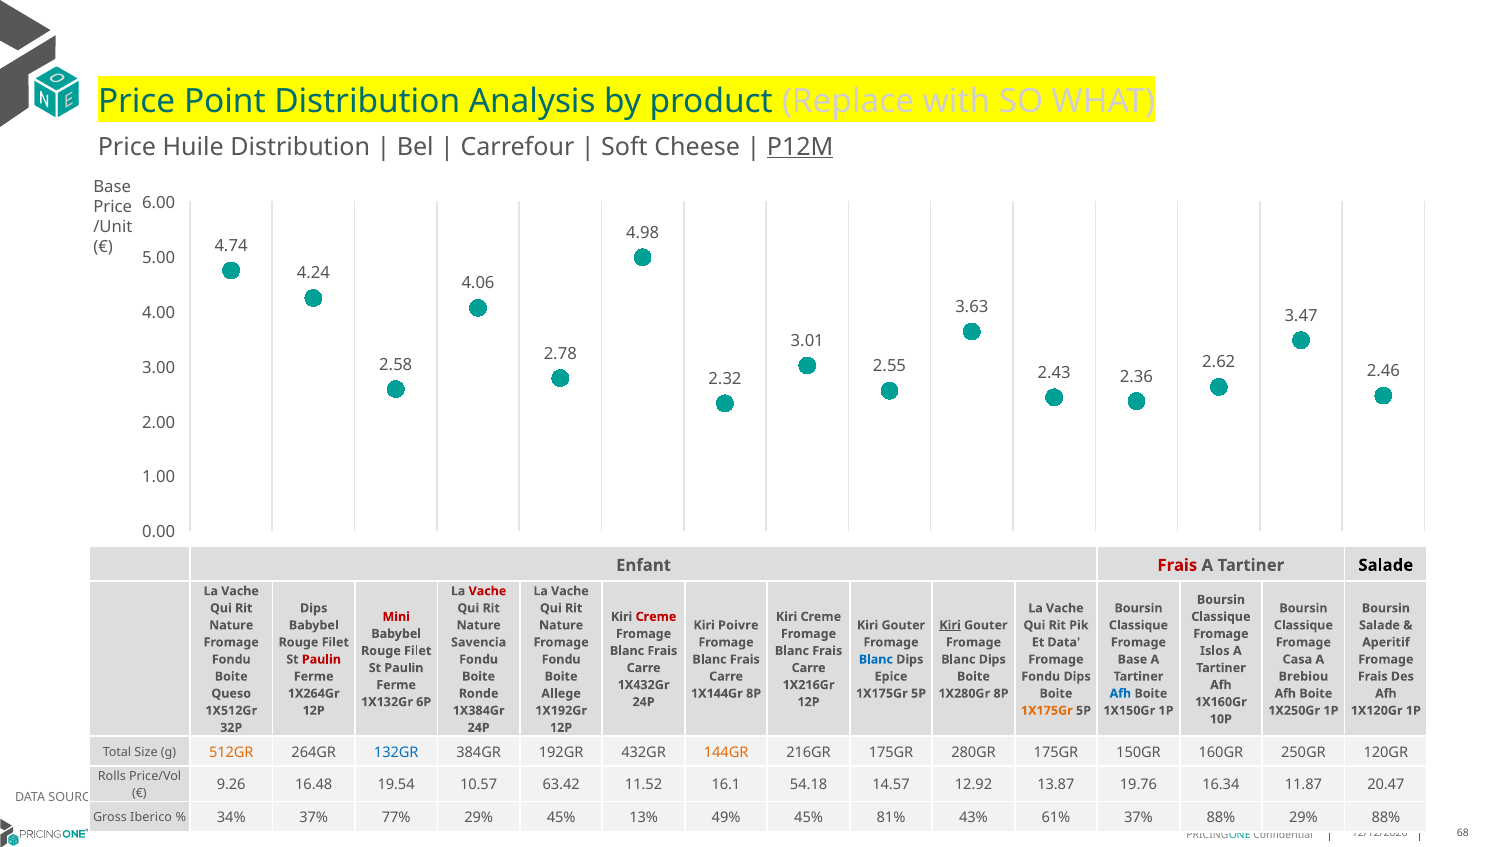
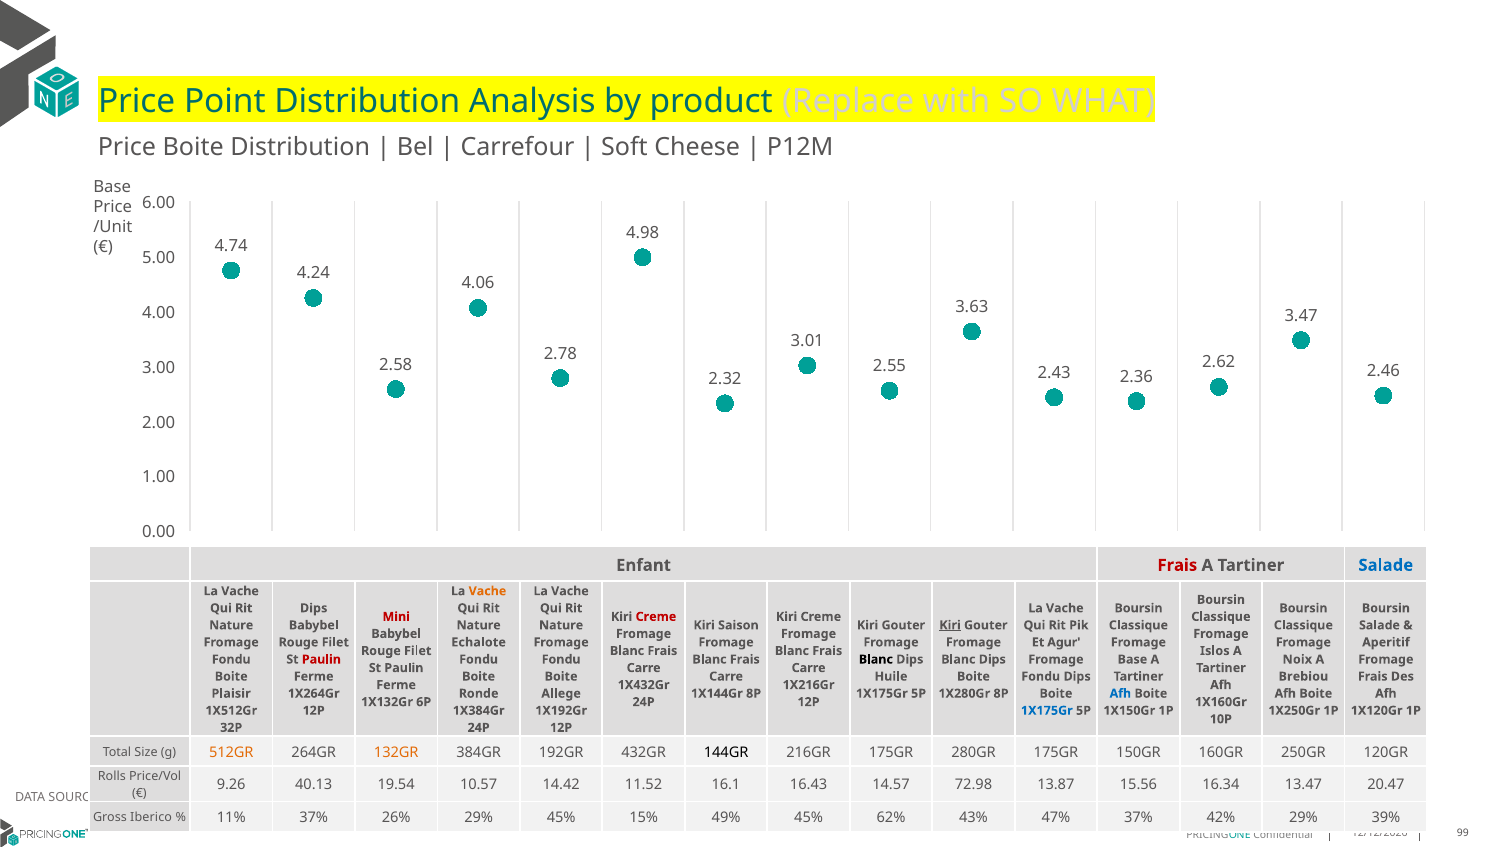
Price Huile: Huile -> Boite
P12M underline: present -> none
Salade at (1386, 565) colour: black -> blue
Vache at (487, 591) colour: red -> orange
Poivre: Poivre -> Saison
Savencia: Savencia -> Echalote
Et Data: Data -> Agur
Blanc at (876, 660) colour: blue -> black
Casa: Casa -> Noix
Epice: Epice -> Huile
Queso: Queso -> Plaisir
1X175Gr at (1047, 711) colour: orange -> blue
132GR colour: blue -> orange
144GR colour: orange -> black
16.48: 16.48 -> 40.13
63.42: 63.42 -> 14.42
54.18: 54.18 -> 16.43
12.92: 12.92 -> 72.98
19.76: 19.76 -> 15.56
11.87: 11.87 -> 13.47
34%: 34% -> 11%
77%: 77% -> 26%
13%: 13% -> 15%
81%: 81% -> 62%
61%: 61% -> 47%
37% 88%: 88% -> 42%
29% 88%: 88% -> 39%
68: 68 -> 99
